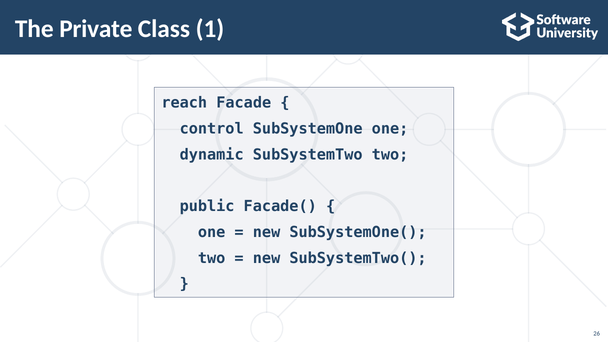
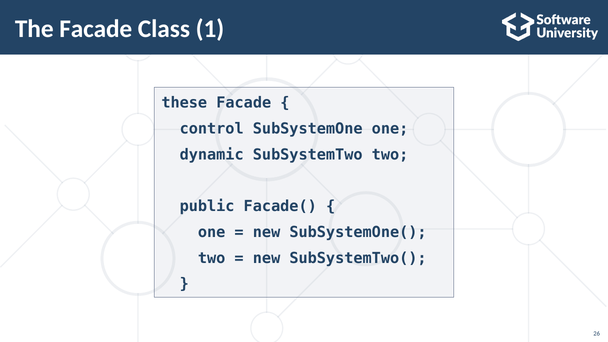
The Private: Private -> Facade
reach: reach -> these
